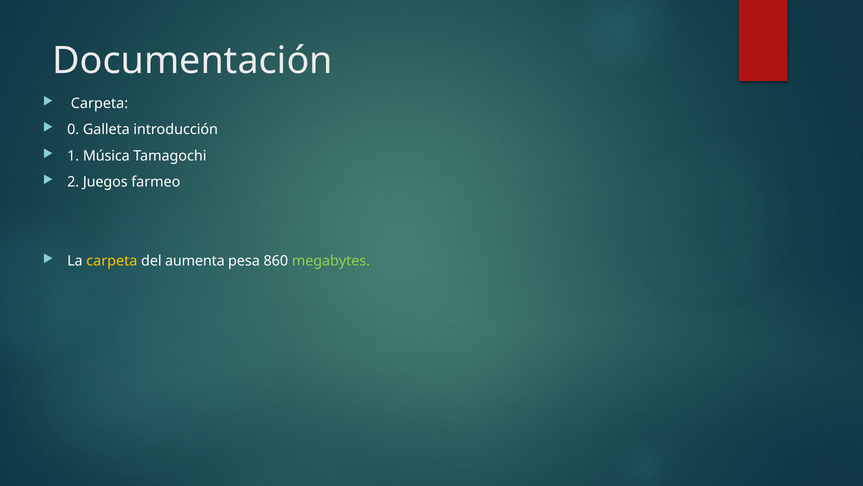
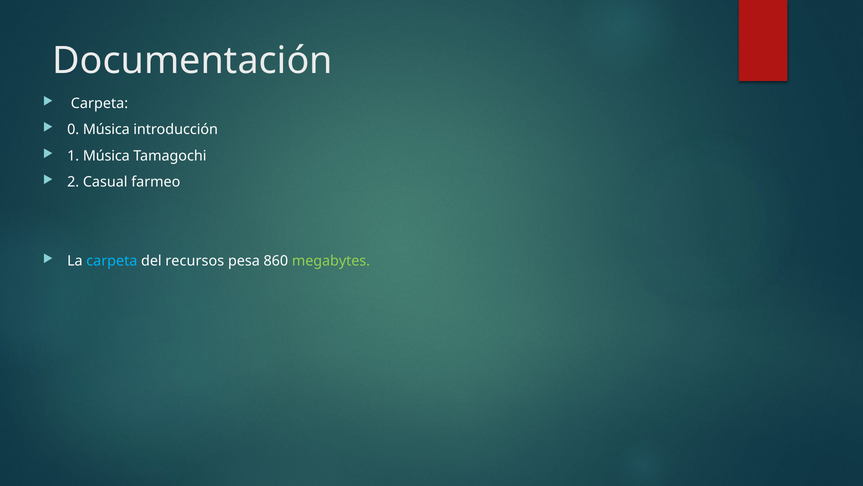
0 Galleta: Galleta -> Música
Juegos: Juegos -> Casual
carpeta at (112, 260) colour: yellow -> light blue
aumenta: aumenta -> recursos
